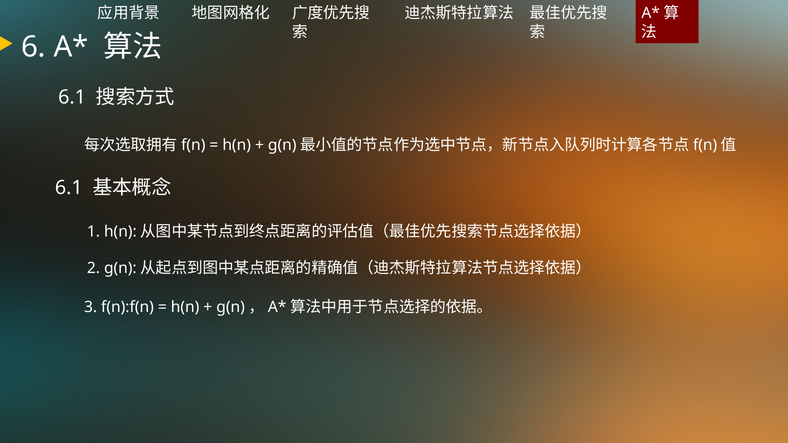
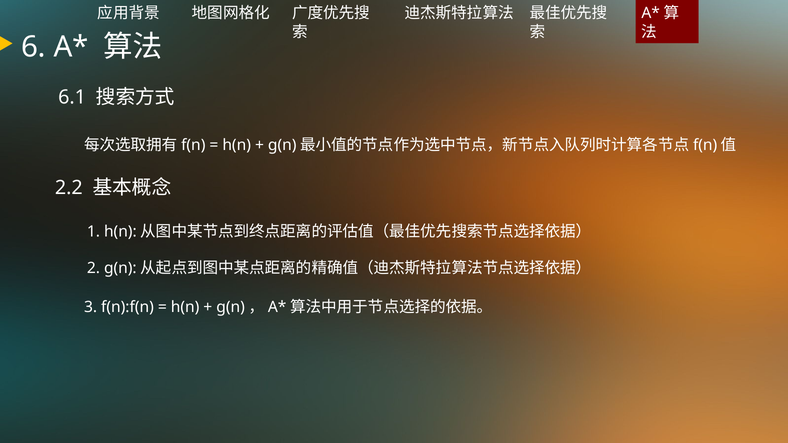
6.1 at (69, 188): 6.1 -> 2.2
